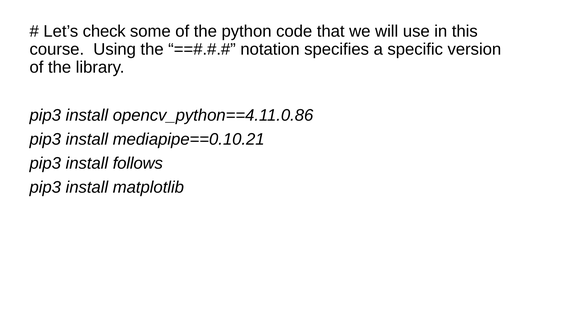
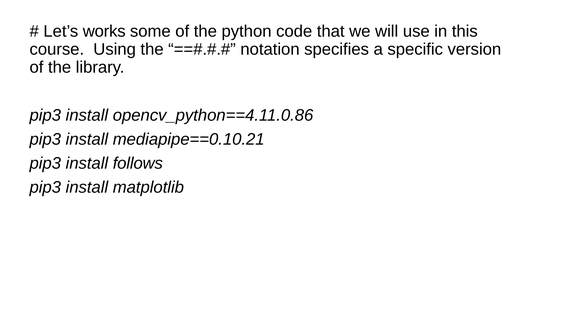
check: check -> works
